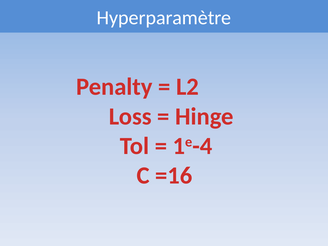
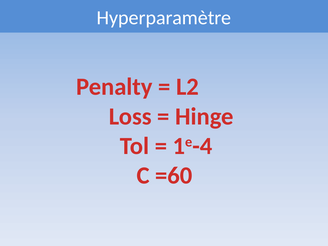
=16: =16 -> =60
